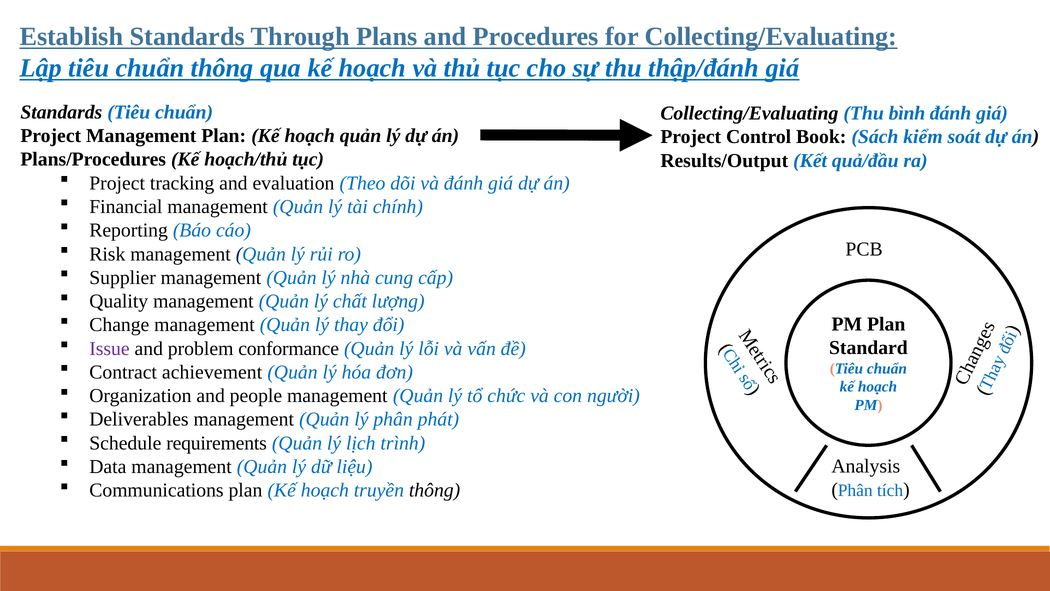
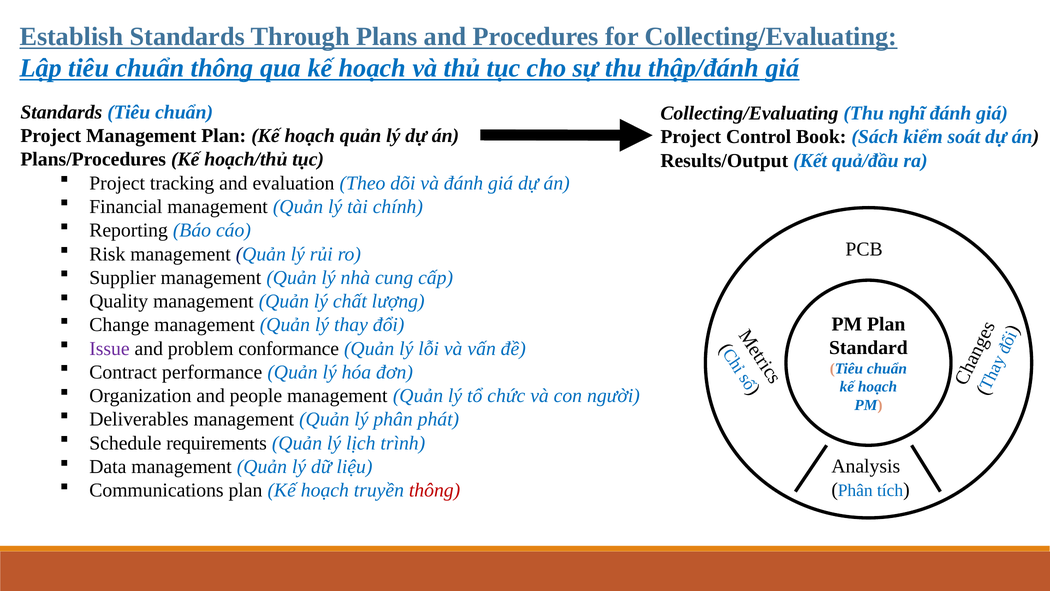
bình: bình -> nghĩ
achievement: achievement -> performance
thông at (435, 490) colour: black -> red
